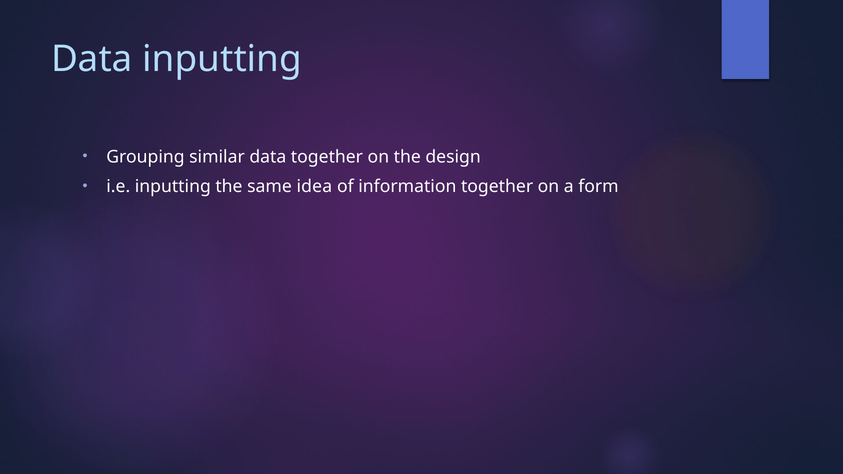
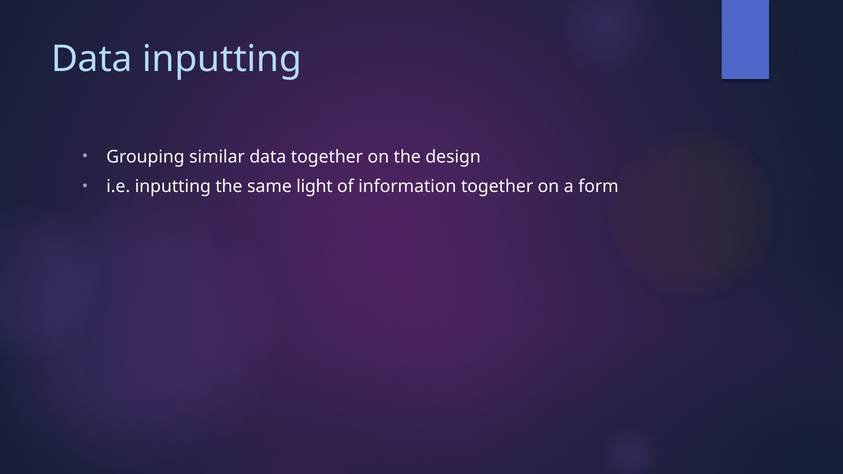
idea: idea -> light
